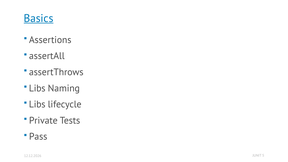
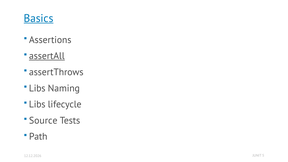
assertAll underline: none -> present
Private: Private -> Source
Pass: Pass -> Path
